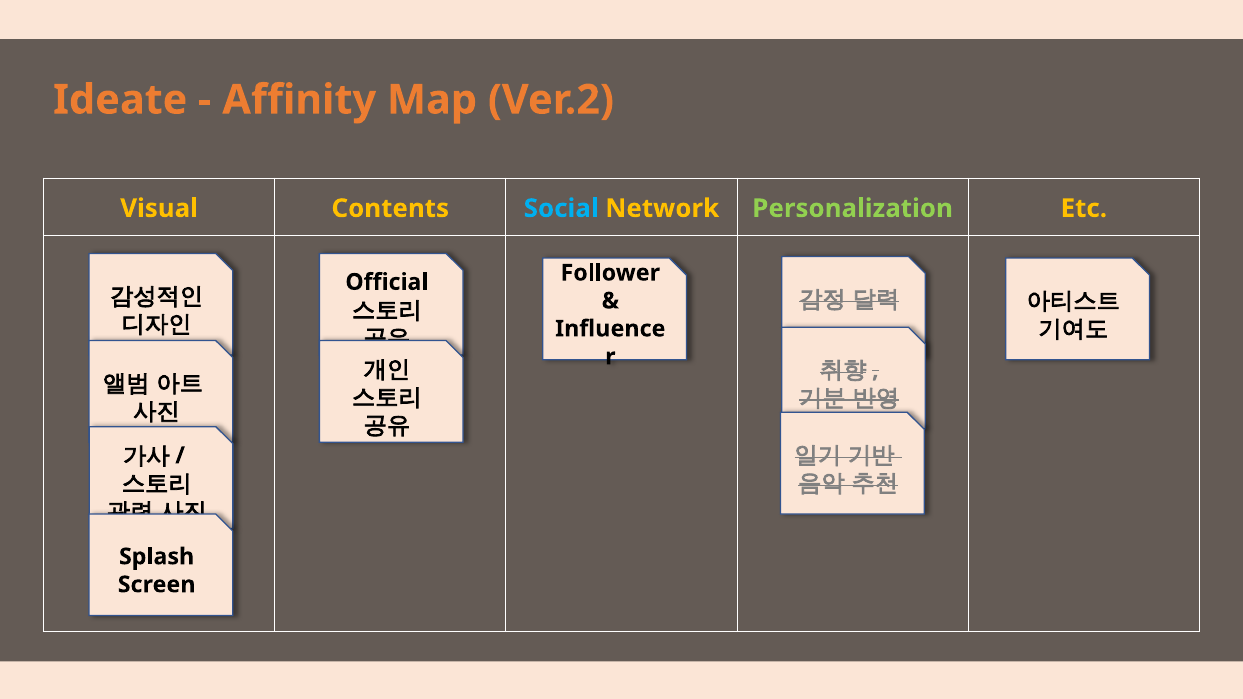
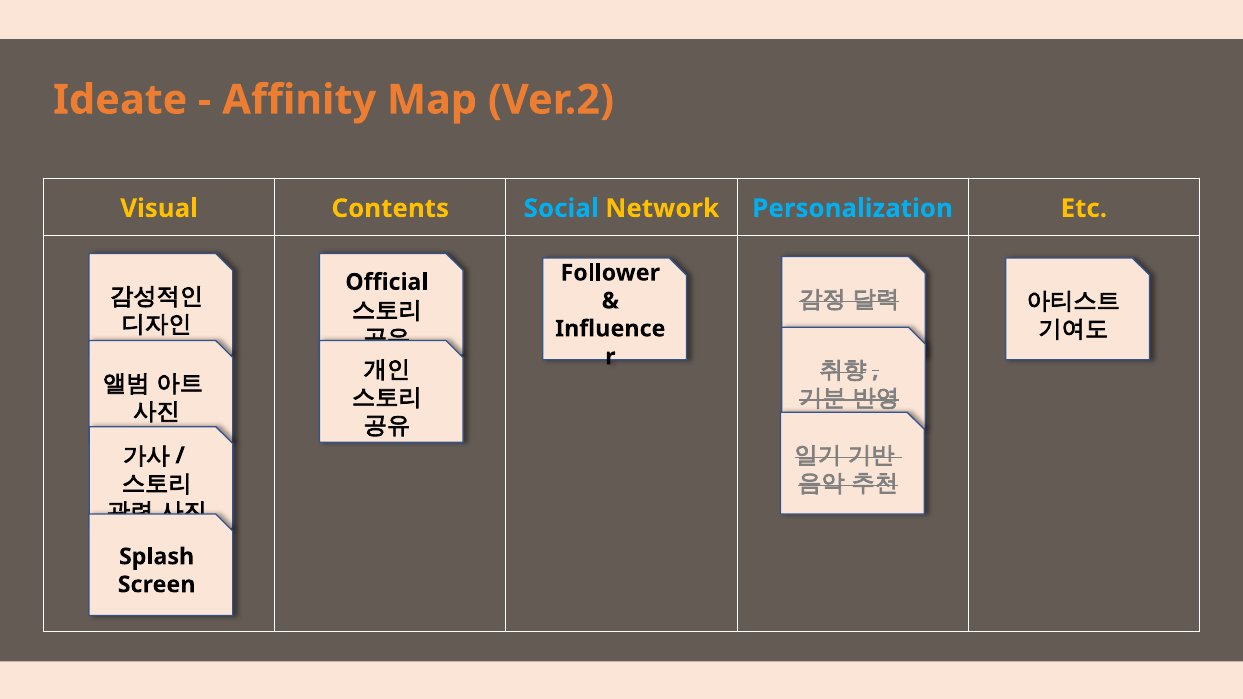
Personalization colour: light green -> light blue
